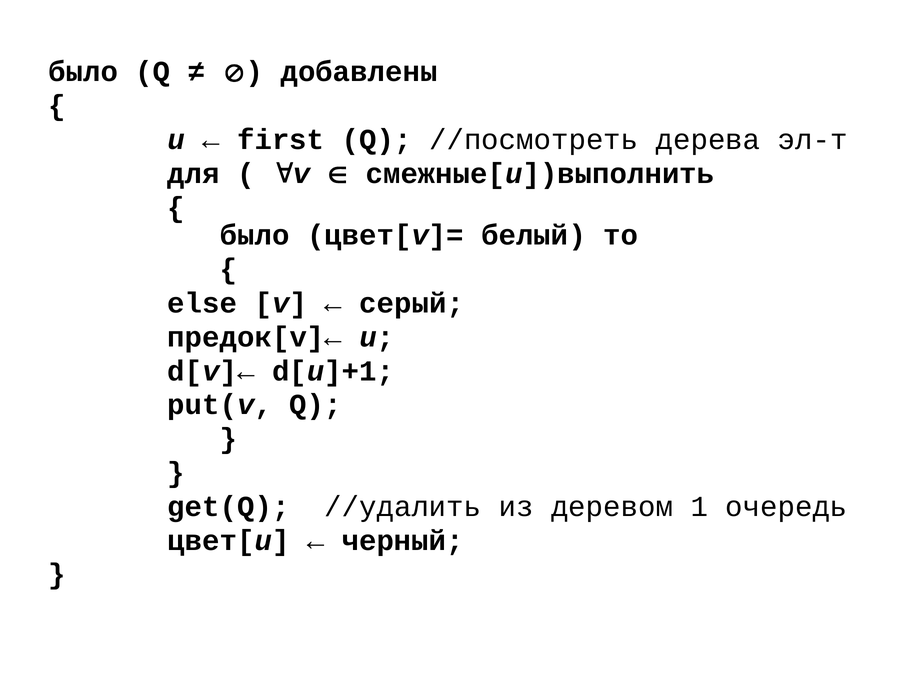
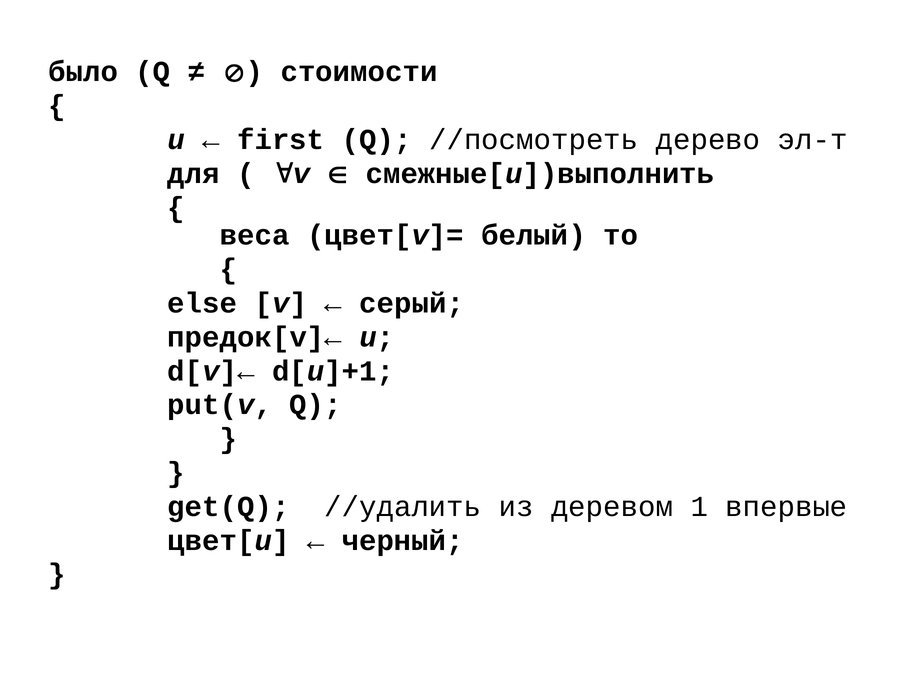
добавлены: добавлены -> стоимости
дерева: дерева -> дерево
было at (255, 235): было -> веса
очередь: очередь -> впервые
